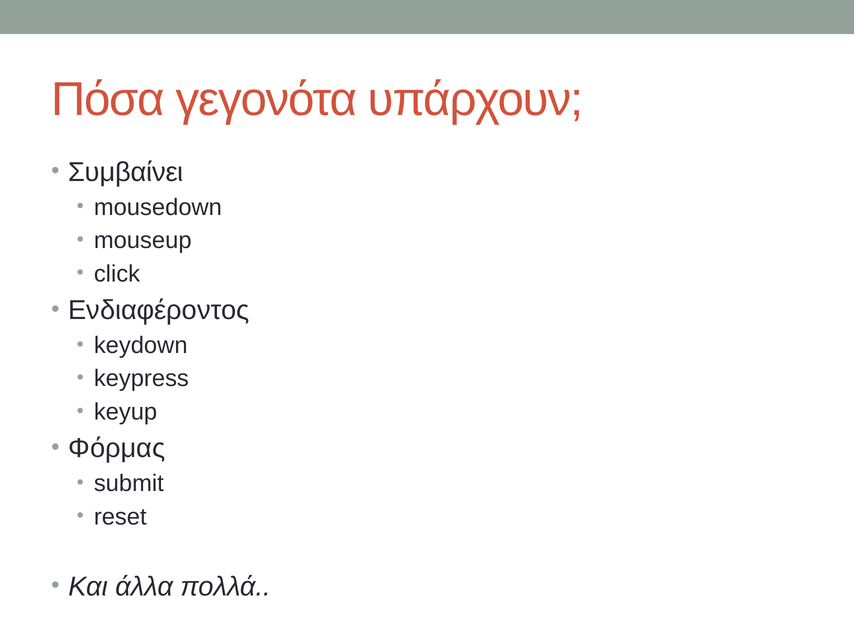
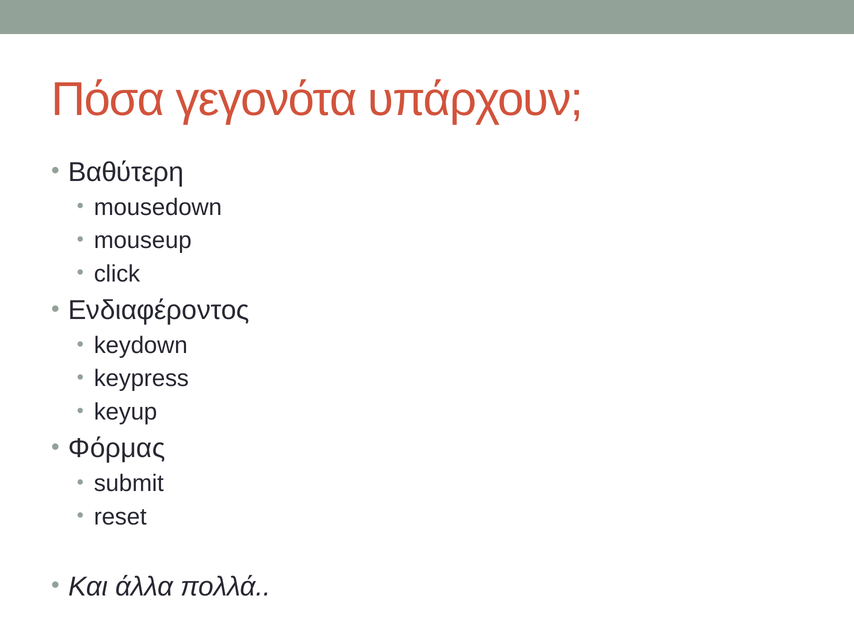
Συμβαίνει: Συμβαίνει -> Βαθύτερη
